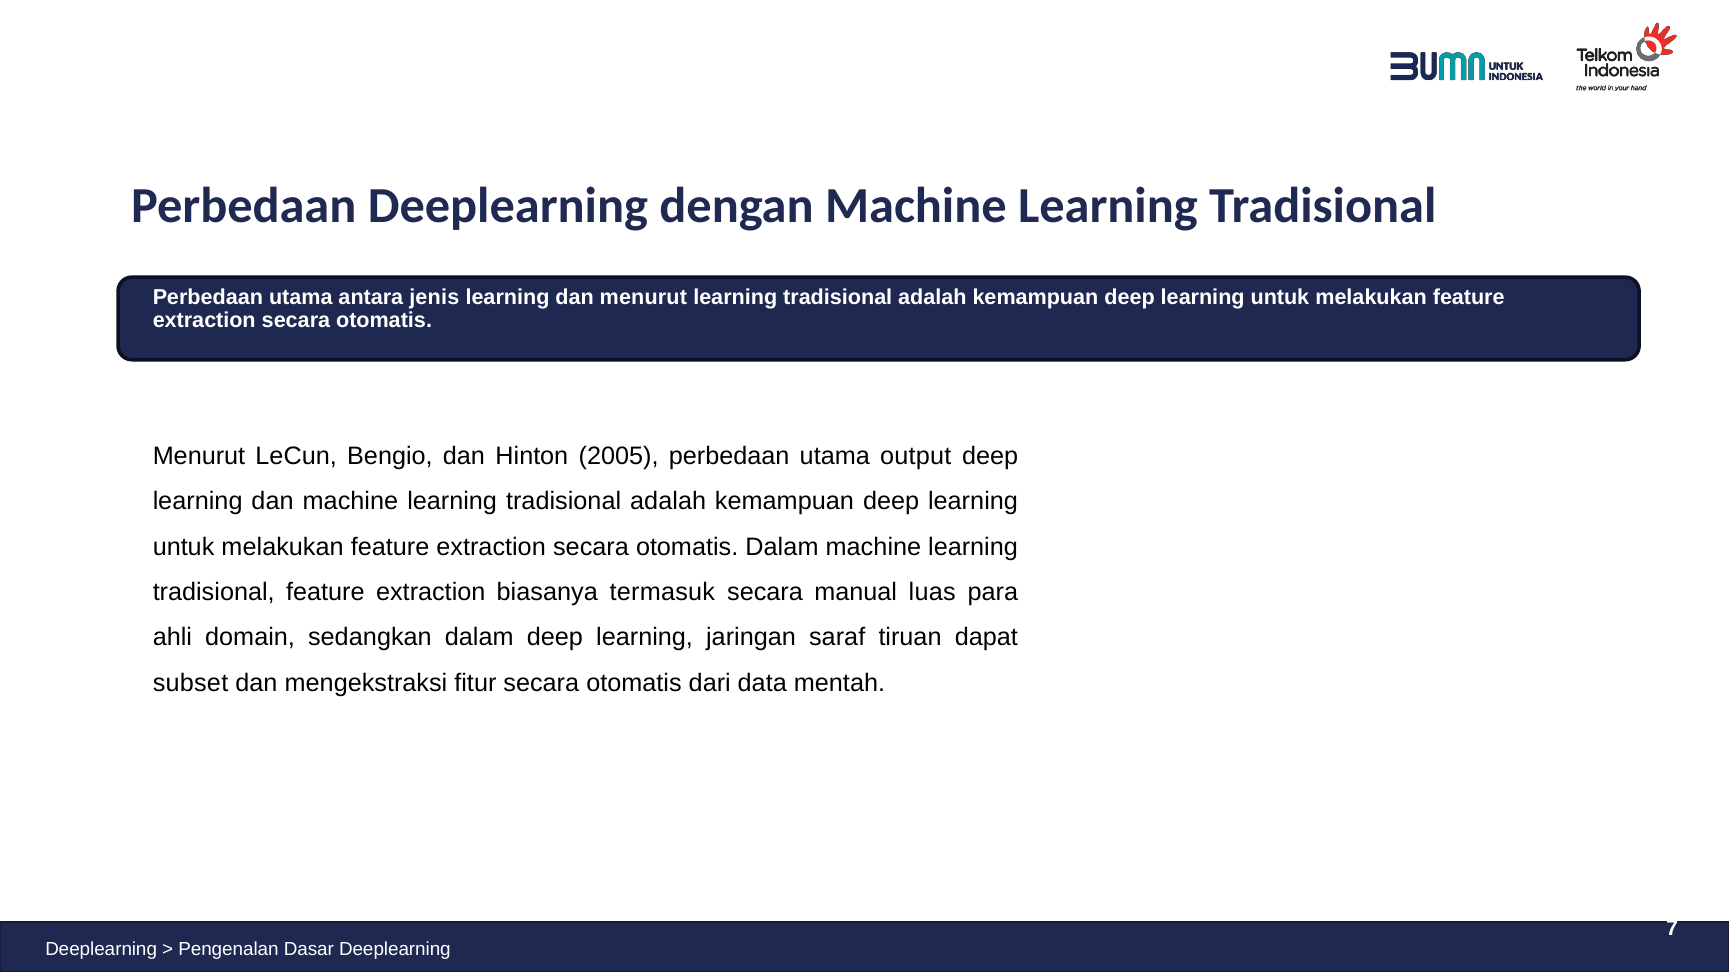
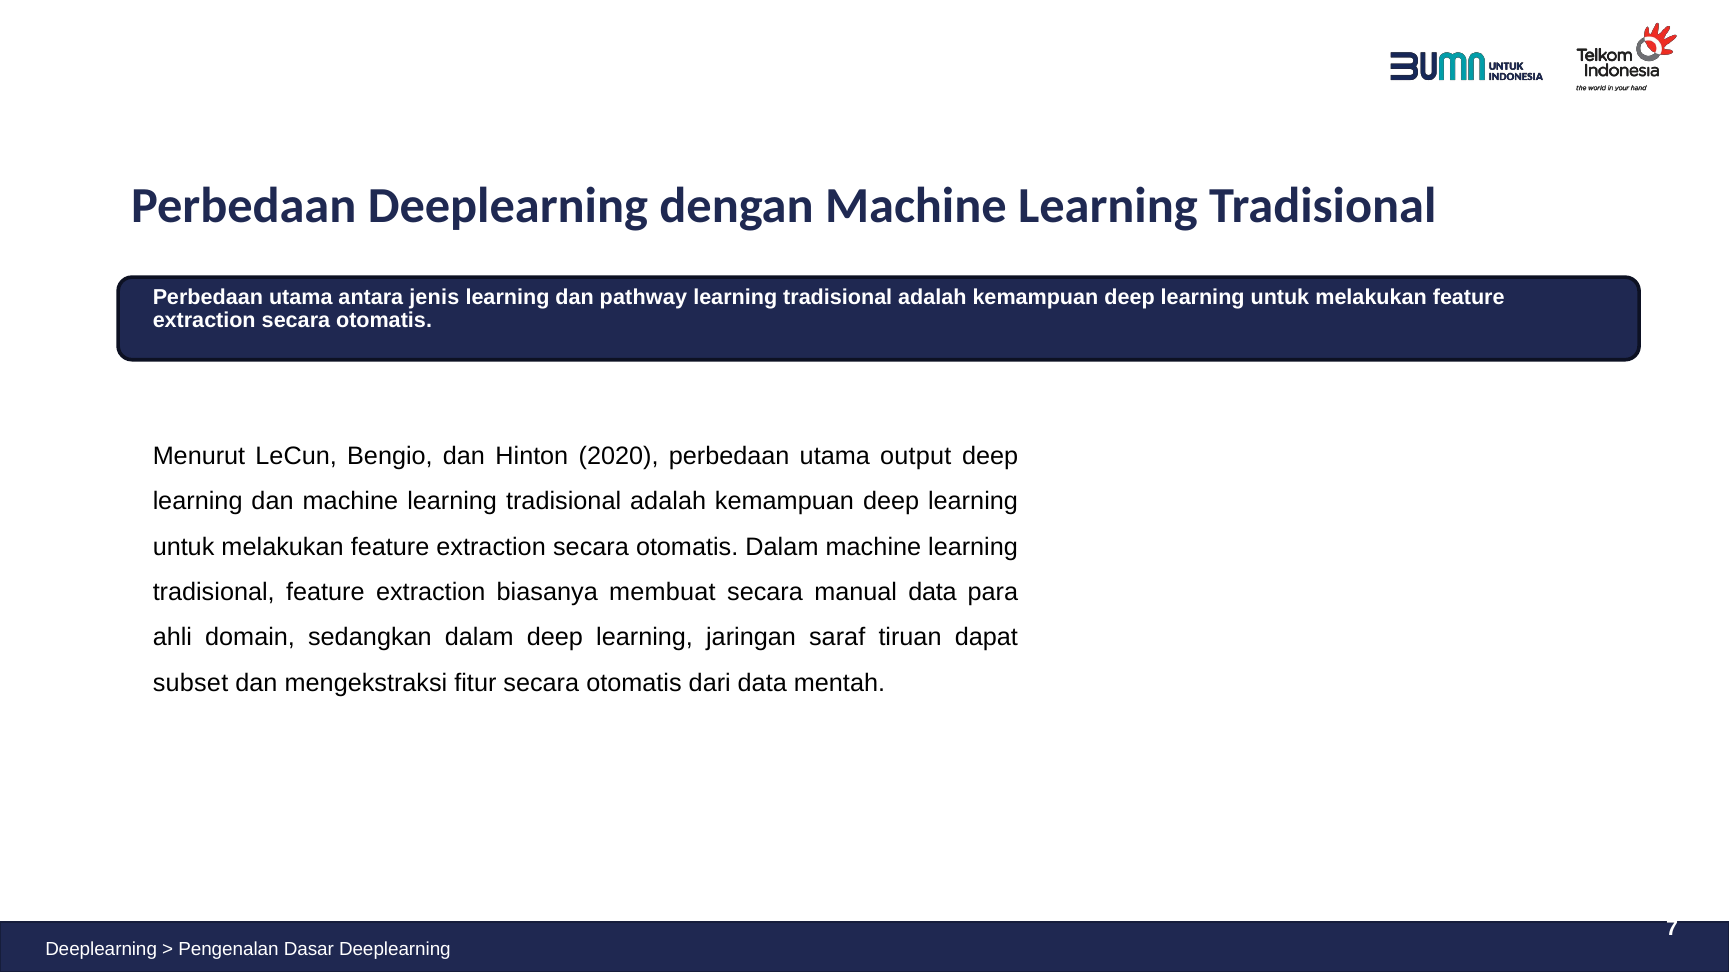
dan menurut: menurut -> pathway
2005: 2005 -> 2020
termasuk: termasuk -> membuat
manual luas: luas -> data
